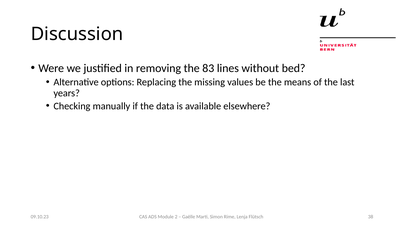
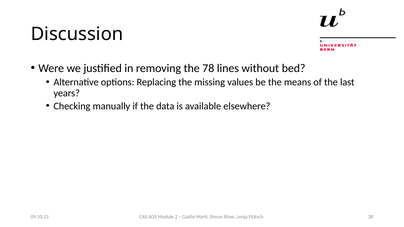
83: 83 -> 78
